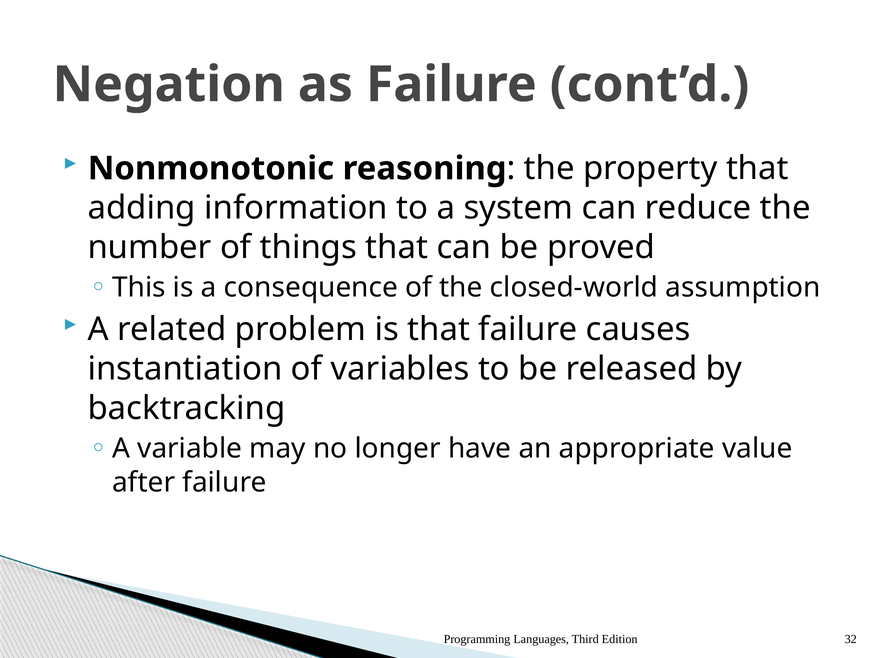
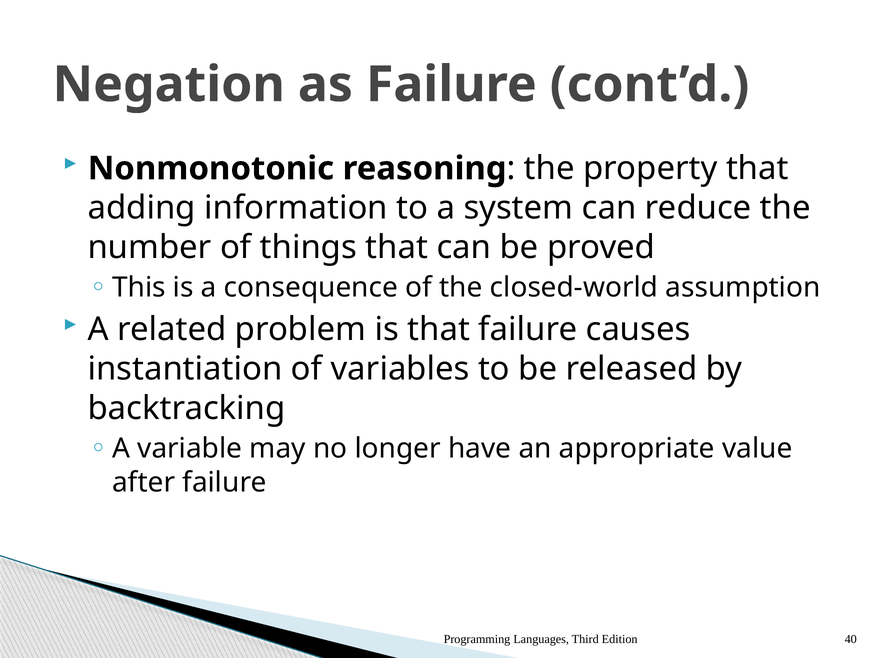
32: 32 -> 40
